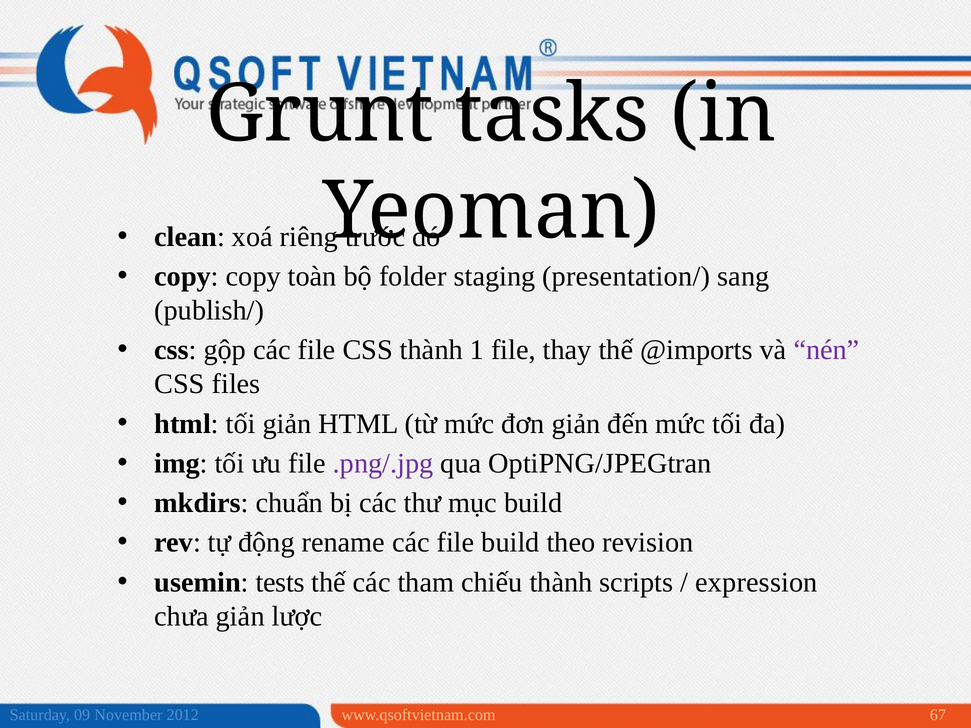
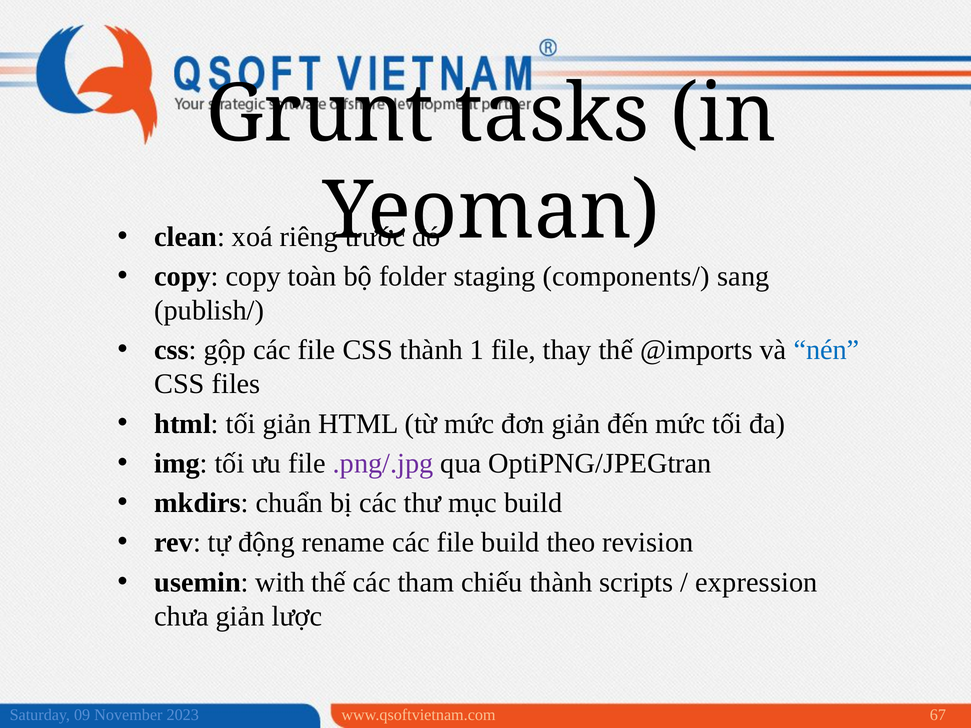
presentation/: presentation/ -> components/
nén colour: purple -> blue
tests: tests -> with
2012: 2012 -> 2023
